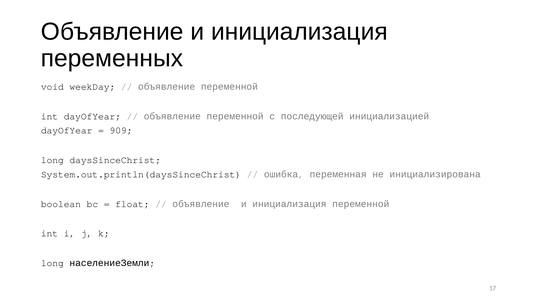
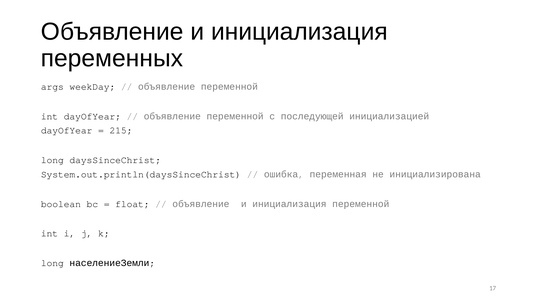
void: void -> args
909: 909 -> 215
